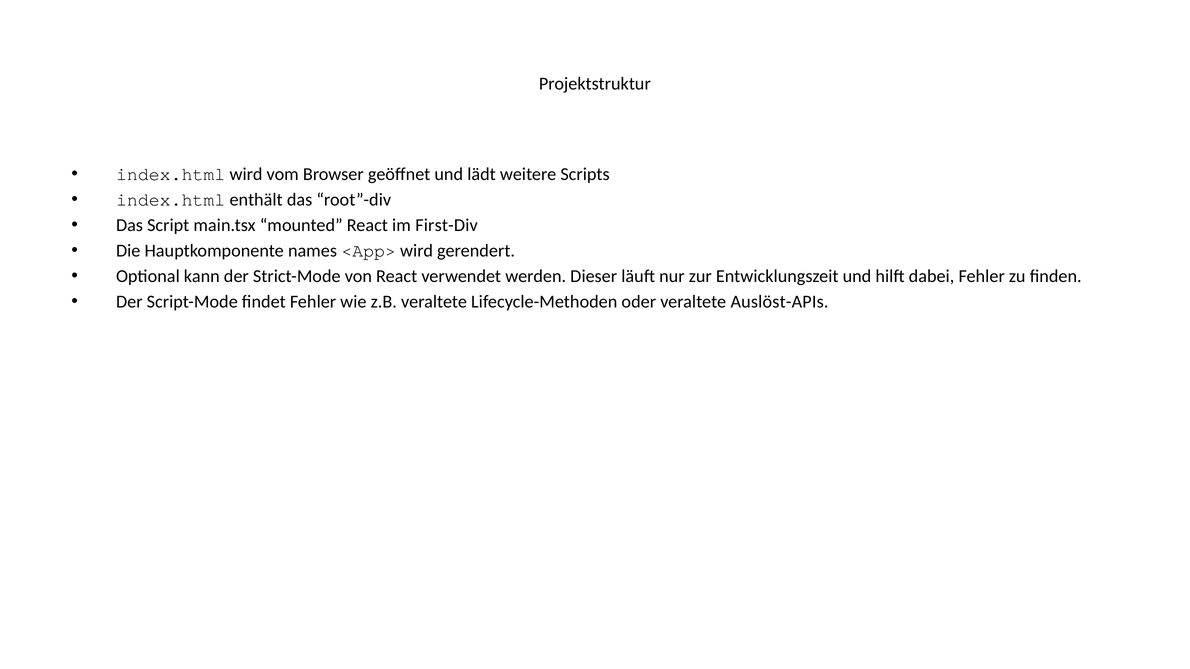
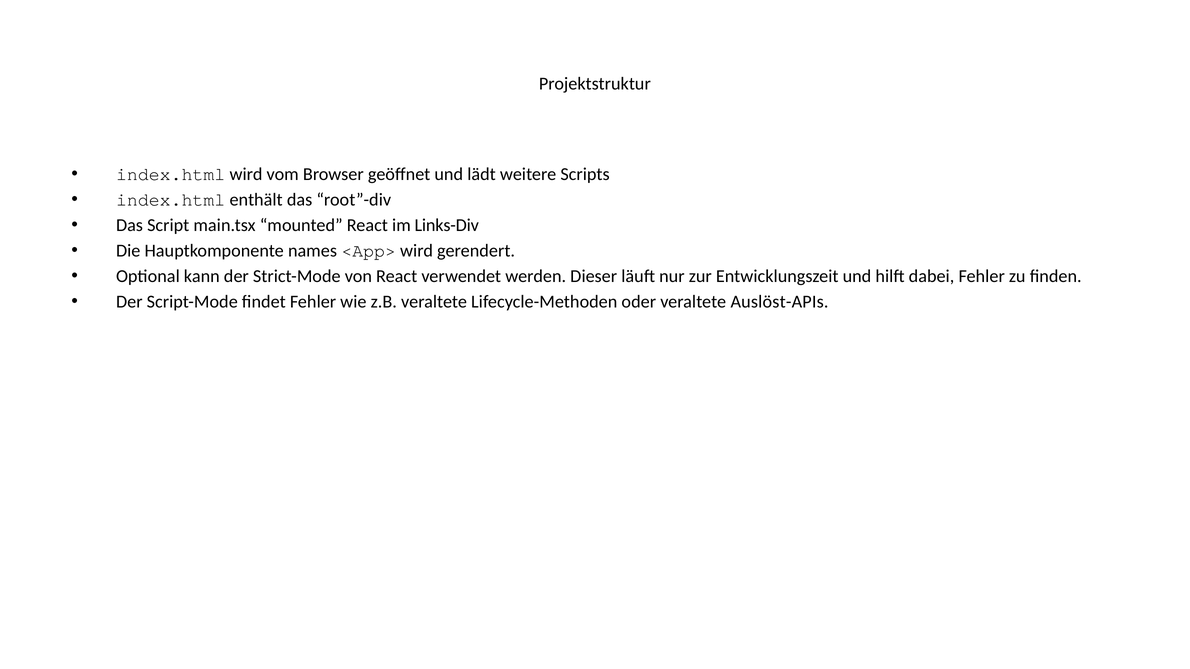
First-Div: First-Div -> Links-Div
